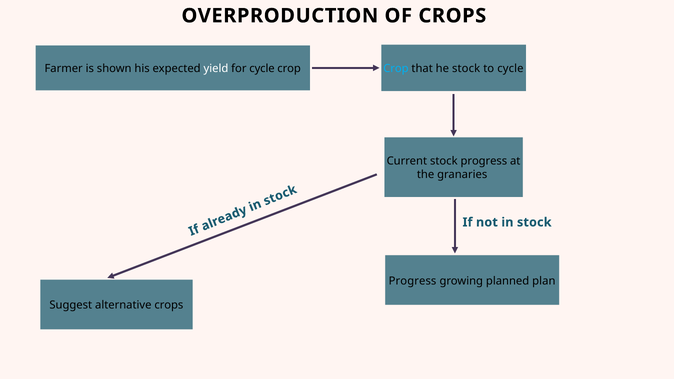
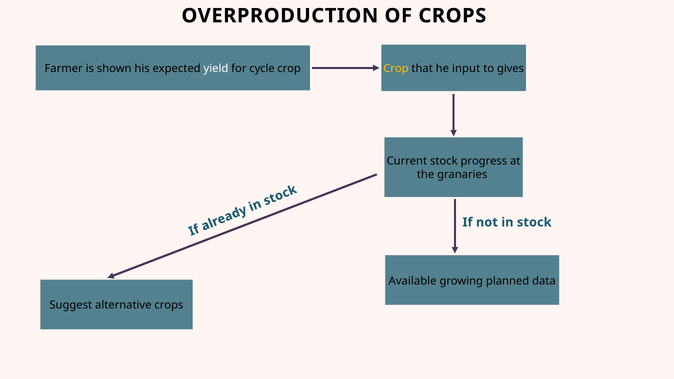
Crop at (396, 69) colour: light blue -> yellow
he stock: stock -> input
to cycle: cycle -> gives
Progress at (413, 281): Progress -> Available
plan: plan -> data
